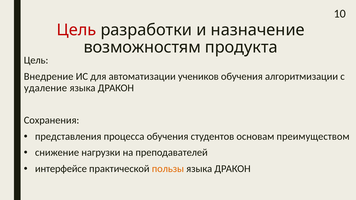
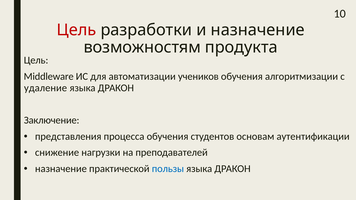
Внедрение: Внедрение -> Middleware
Сохранения: Сохранения -> Заключение
преимуществом: преимуществом -> аутентификации
интерфейсе at (61, 169): интерфейсе -> назначение
пользы colour: orange -> blue
